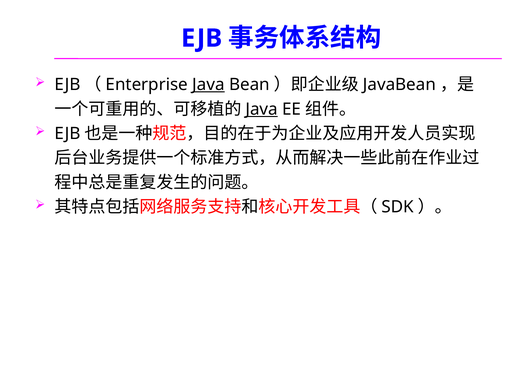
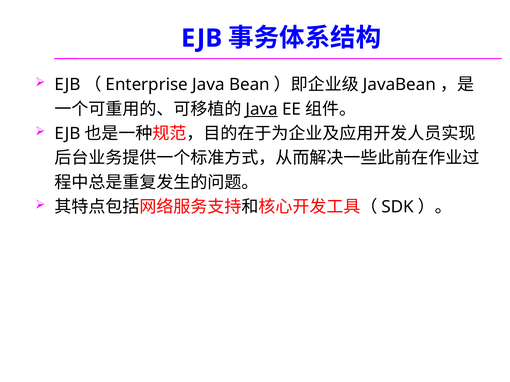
Java at (208, 85) underline: present -> none
